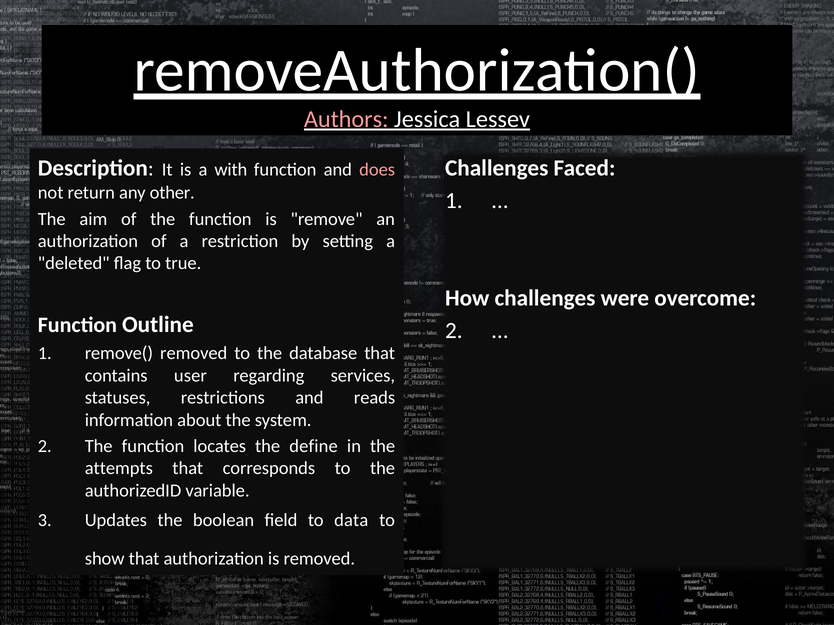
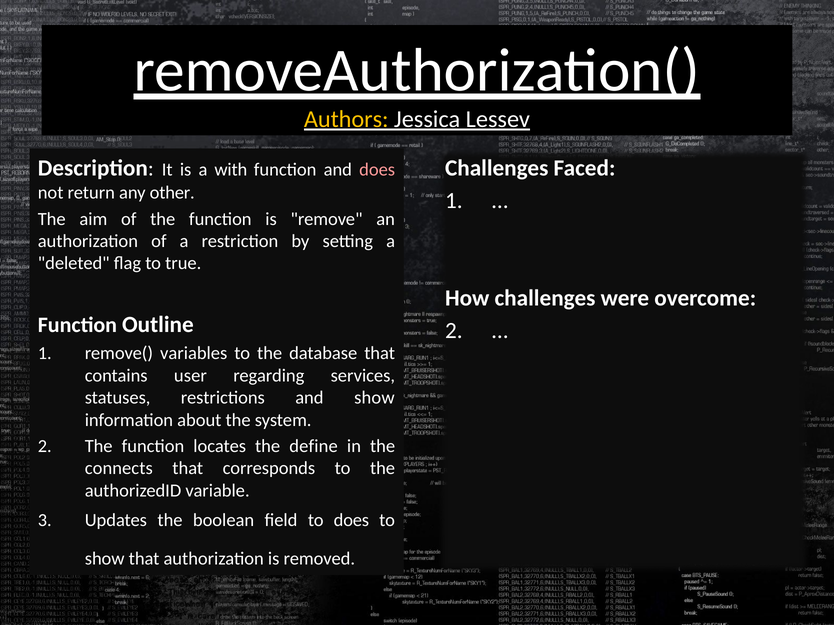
Authors colour: pink -> yellow
remove( removed: removed -> variables
and reads: reads -> show
attempts: attempts -> connects
to data: data -> does
